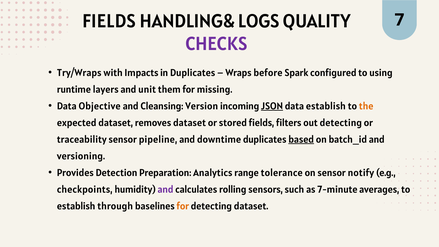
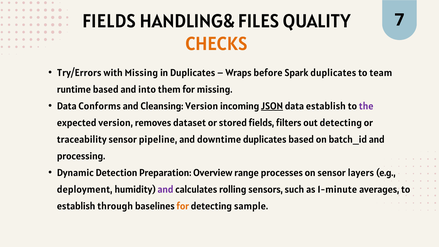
LOGS: LOGS -> FILES
CHECKS colour: purple -> orange
Try/Wraps: Try/Wraps -> Try/Errors
with Impacts: Impacts -> Missing
Spark configured: configured -> duplicates
using: using -> team
runtime layers: layers -> based
unit: unit -> into
Objective: Objective -> Conforms
the colour: orange -> purple
expected dataset: dataset -> version
based at (301, 139) underline: present -> none
versioning: versioning -> processing
Provides: Provides -> Dynamic
Analytics: Analytics -> Overview
tolerance: tolerance -> processes
notify: notify -> layers
checkpoints: checkpoints -> deployment
7-minute: 7-minute -> 1-minute
detecting dataset: dataset -> sample
